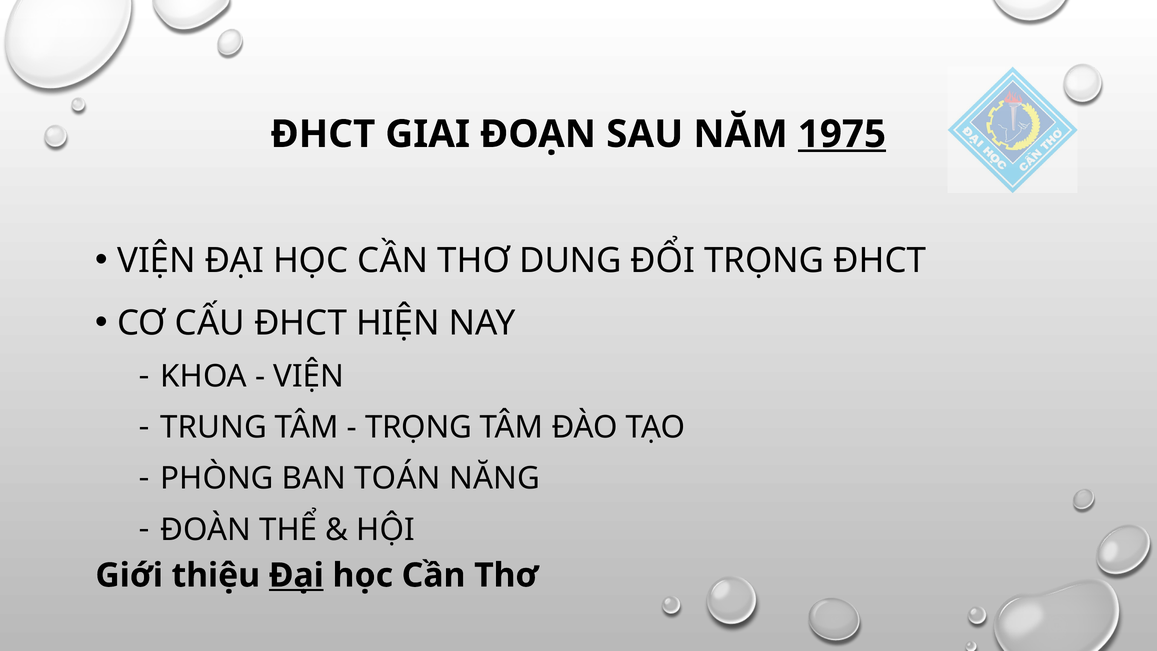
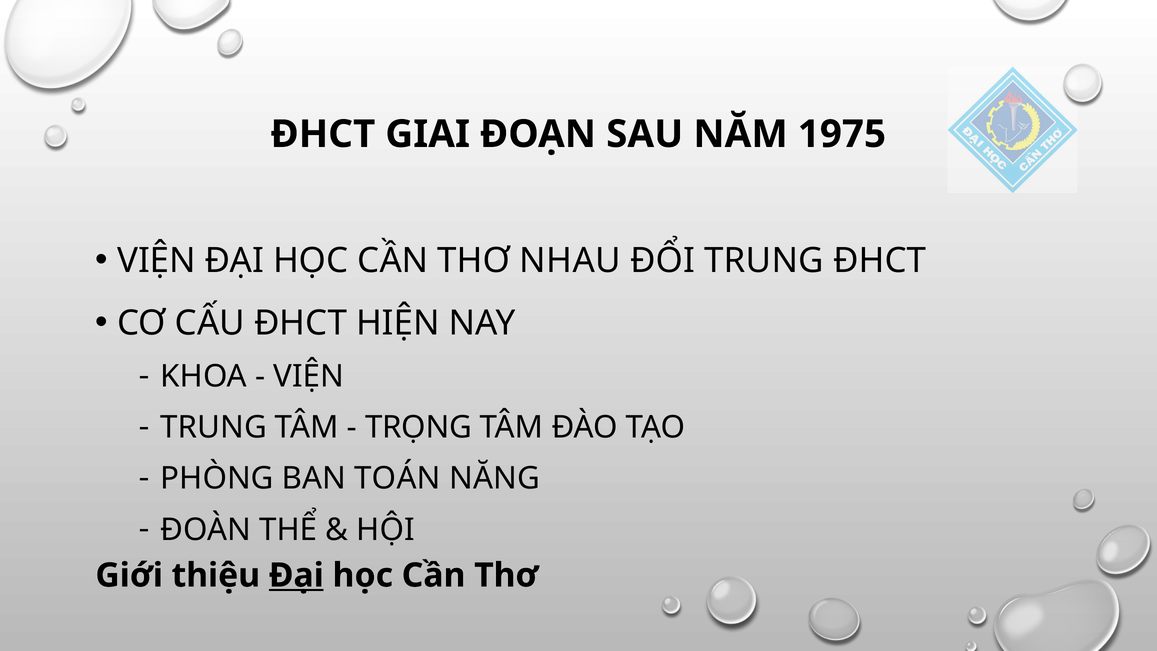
1975 underline: present -> none
DUNG: DUNG -> NHAU
ĐỔI TRỌNG: TRỌNG -> TRUNG
